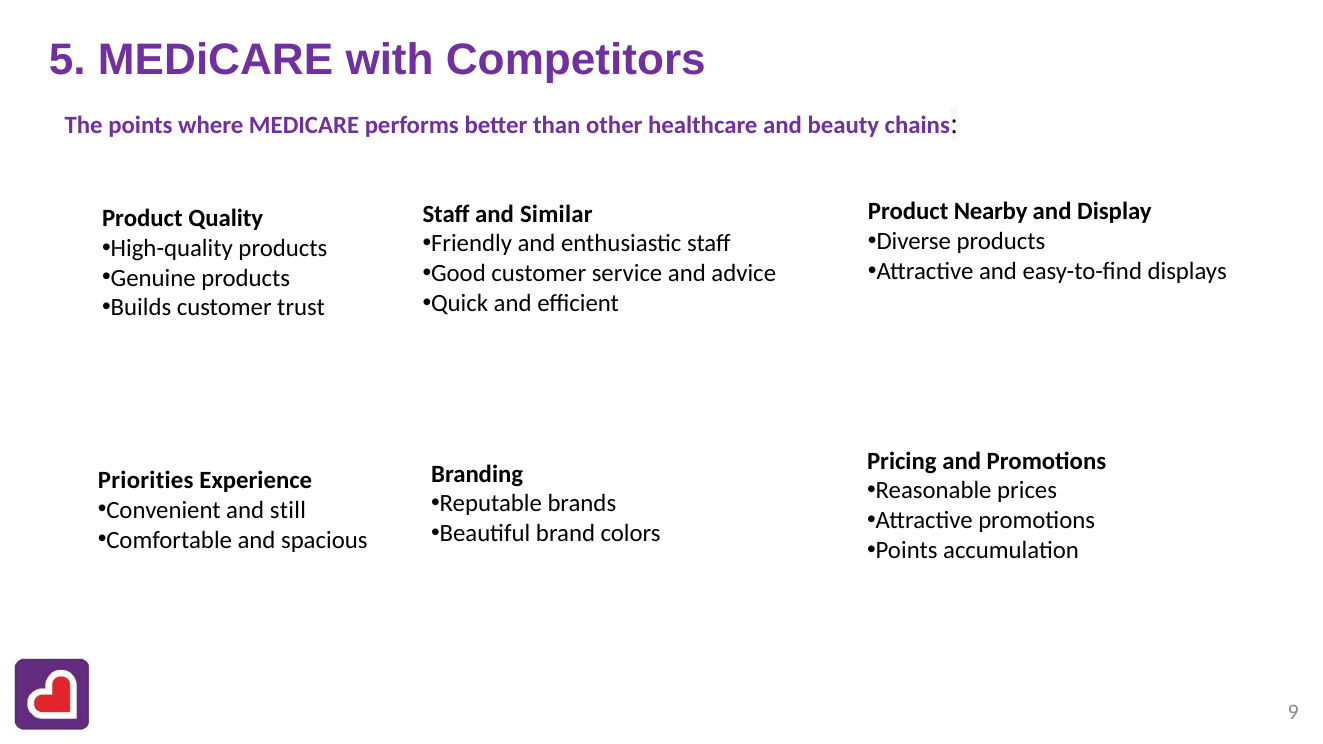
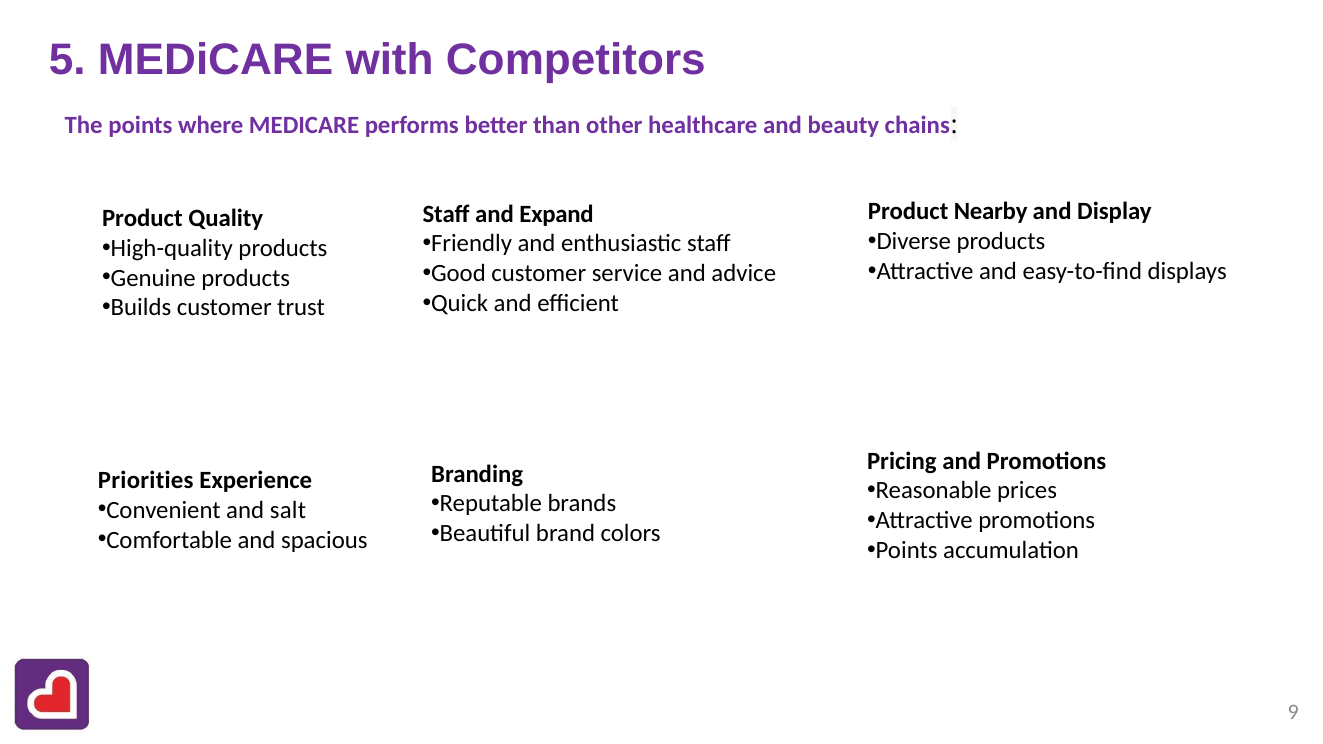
Similar: Similar -> Expand
still: still -> salt
